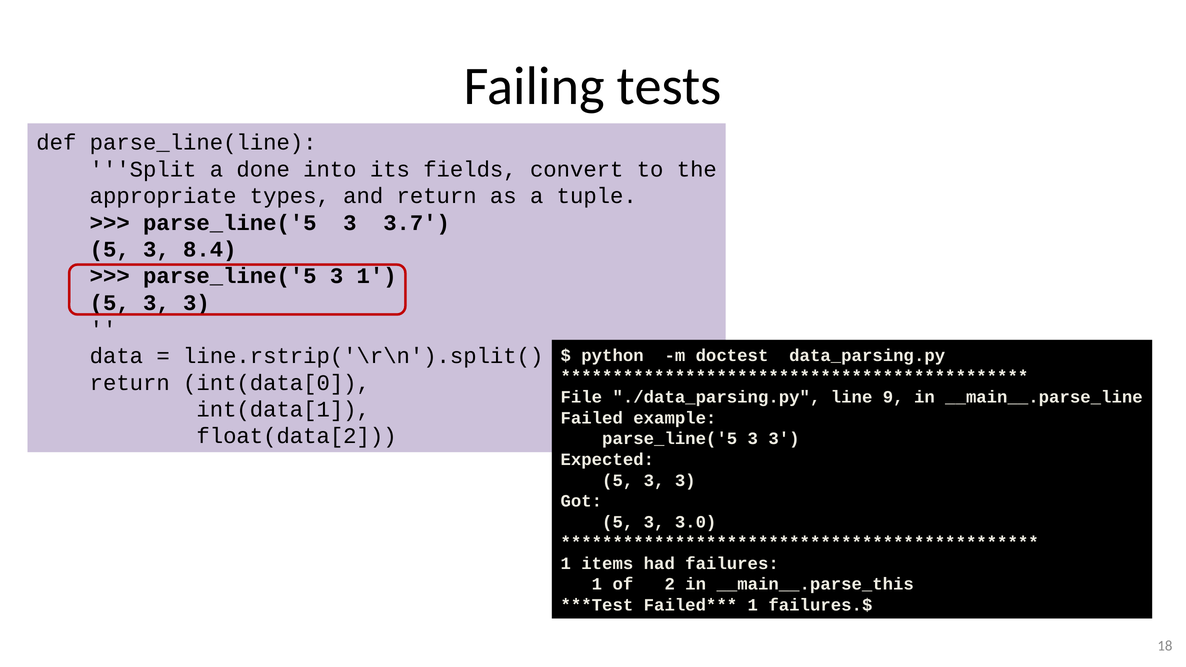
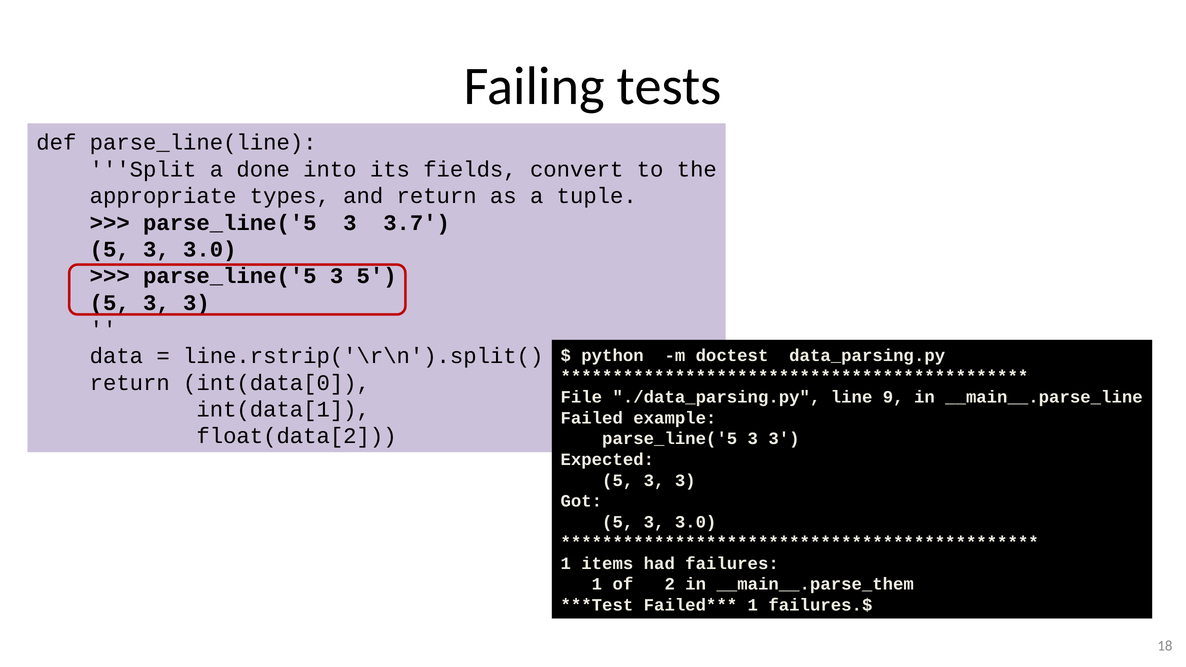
8.4 at (210, 249): 8.4 -> 3.0
3 1: 1 -> 5
__main__.parse_this: __main__.parse_this -> __main__.parse_them
